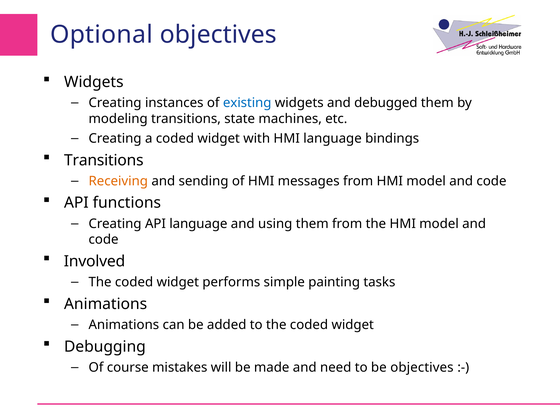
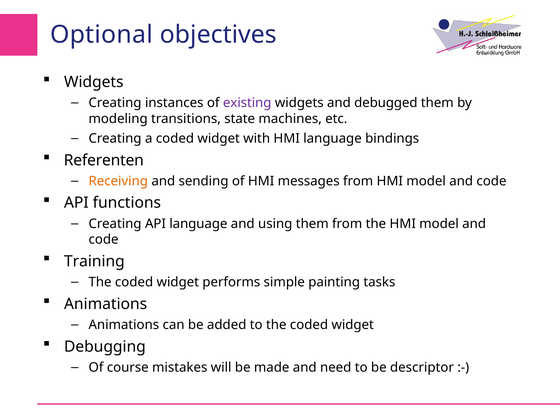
existing colour: blue -> purple
Transitions at (104, 160): Transitions -> Referenten
Involved: Involved -> Training
be objectives: objectives -> descriptor
